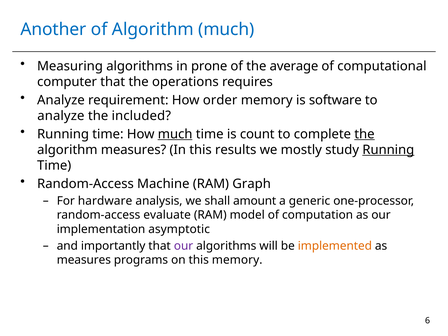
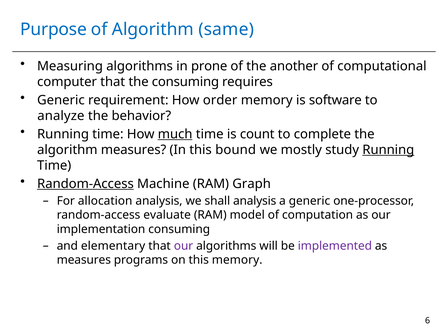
Another: Another -> Purpose
Algorithm much: much -> same
average: average -> another
the operations: operations -> consuming
Analyze at (61, 100): Analyze -> Generic
included: included -> behavior
the at (364, 134) underline: present -> none
results: results -> bound
Random-Access at (85, 184) underline: none -> present
hardware: hardware -> allocation
shall amount: amount -> analysis
implementation asymptotic: asymptotic -> consuming
importantly: importantly -> elementary
implemented colour: orange -> purple
